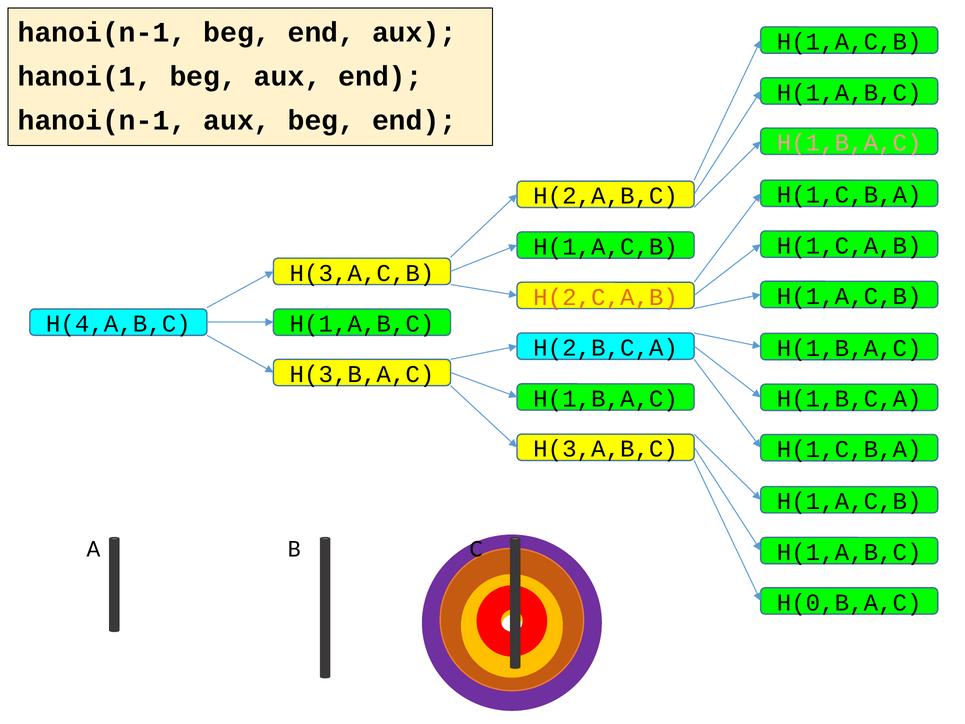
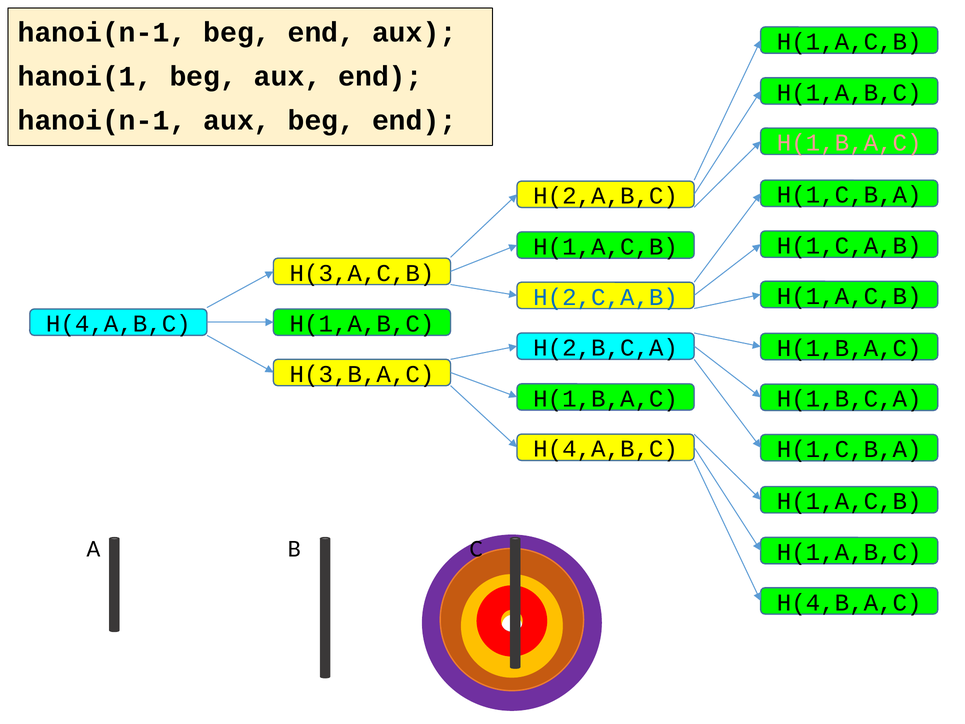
H(2,C,A,B colour: orange -> blue
H(3,A,B,C at (606, 449): H(3,A,B,C -> H(4,A,B,C
H(0,B,A,C: H(0,B,A,C -> H(4,B,A,C
